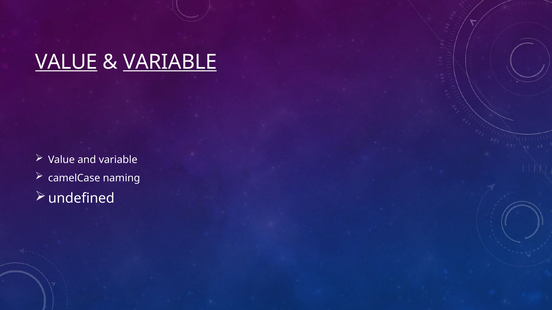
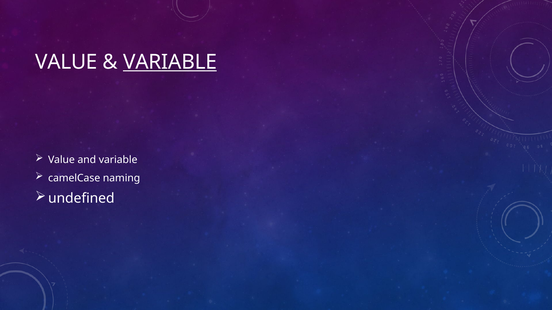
VALUE at (66, 62) underline: present -> none
